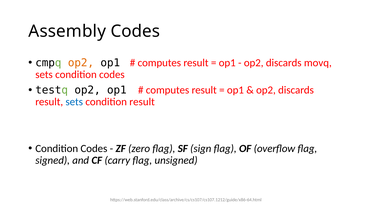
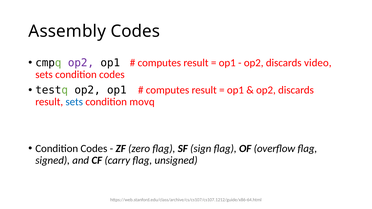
op2 at (81, 63) colour: orange -> purple
movq: movq -> video
condition result: result -> movq
